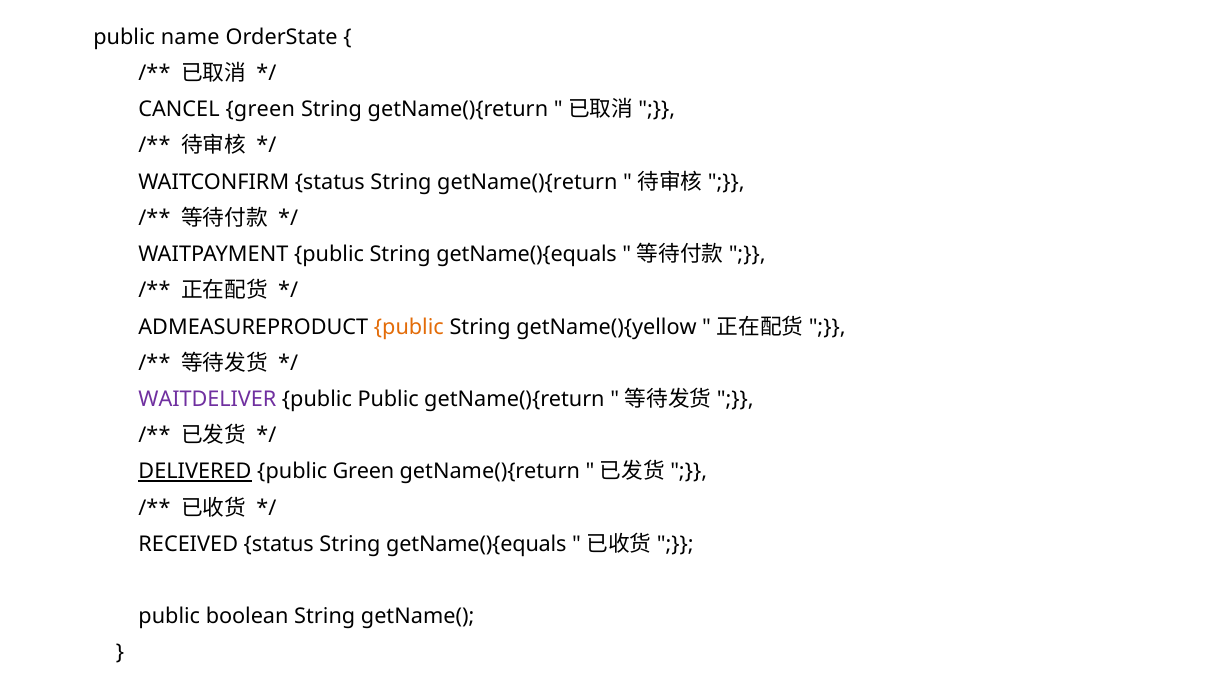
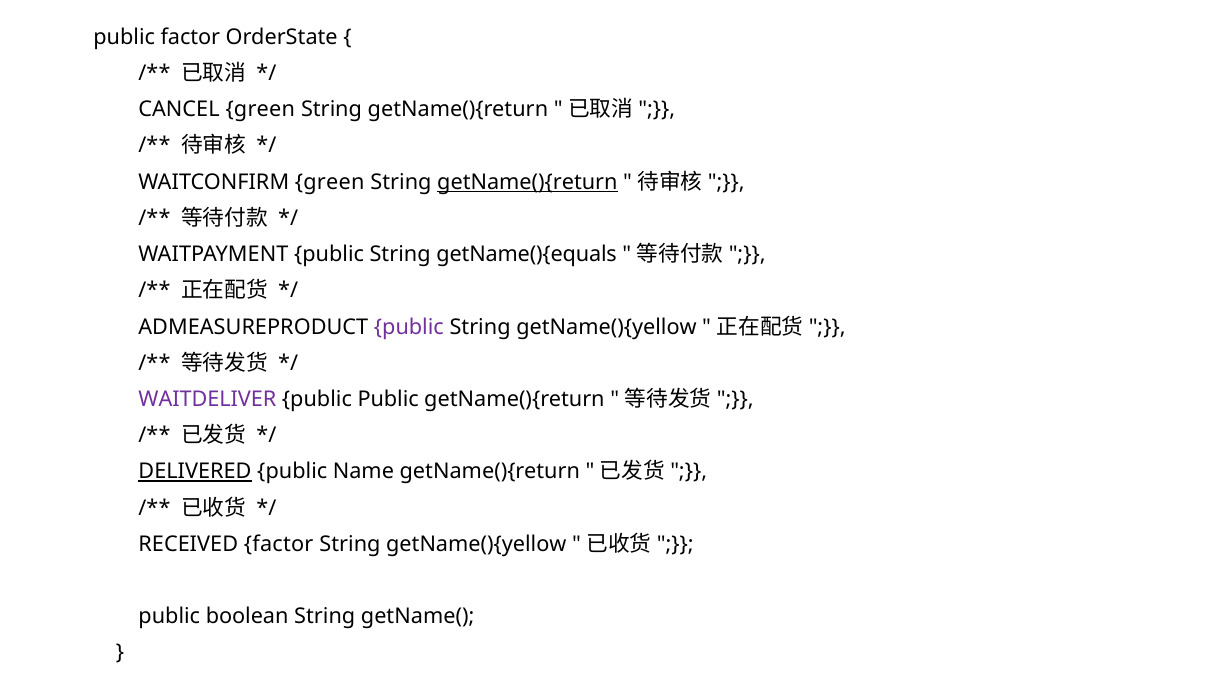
public name: name -> factor
WAITCONFIRM status: status -> green
getName(){return at (527, 182) underline: none -> present
public at (409, 327) colour: orange -> purple
public Green: Green -> Name
RECEIVED status: status -> factor
getName(){equals at (476, 544): getName(){equals -> getName(){yellow
